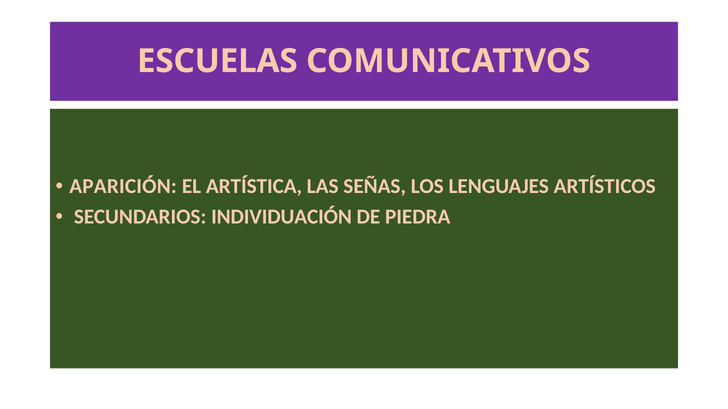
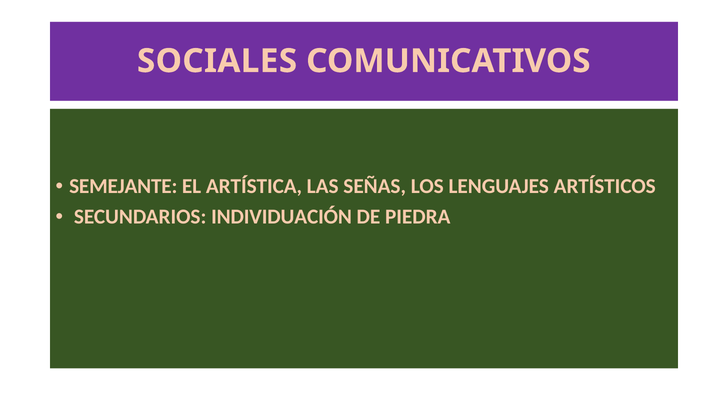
ESCUELAS: ESCUELAS -> SOCIALES
APARICIÓN: APARICIÓN -> SEMEJANTE
